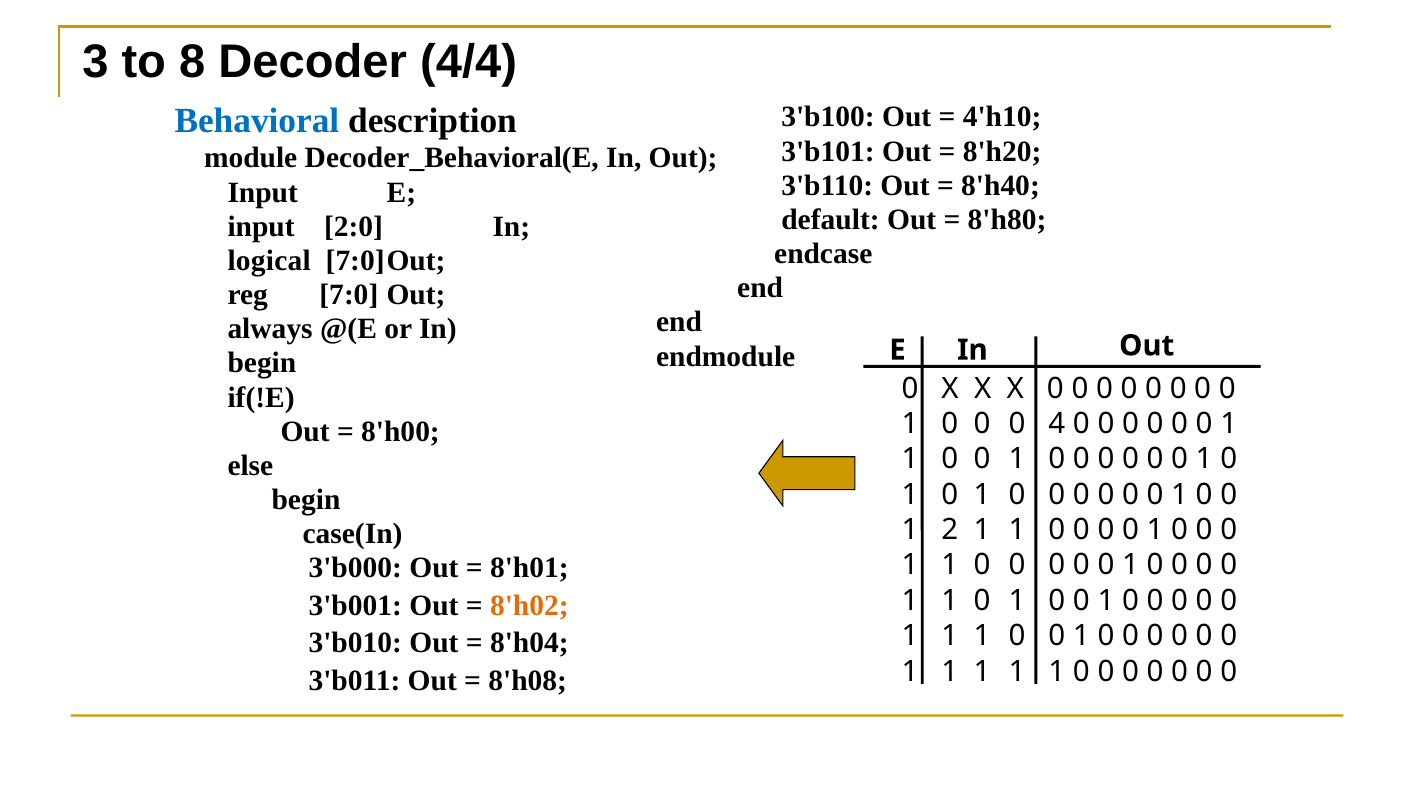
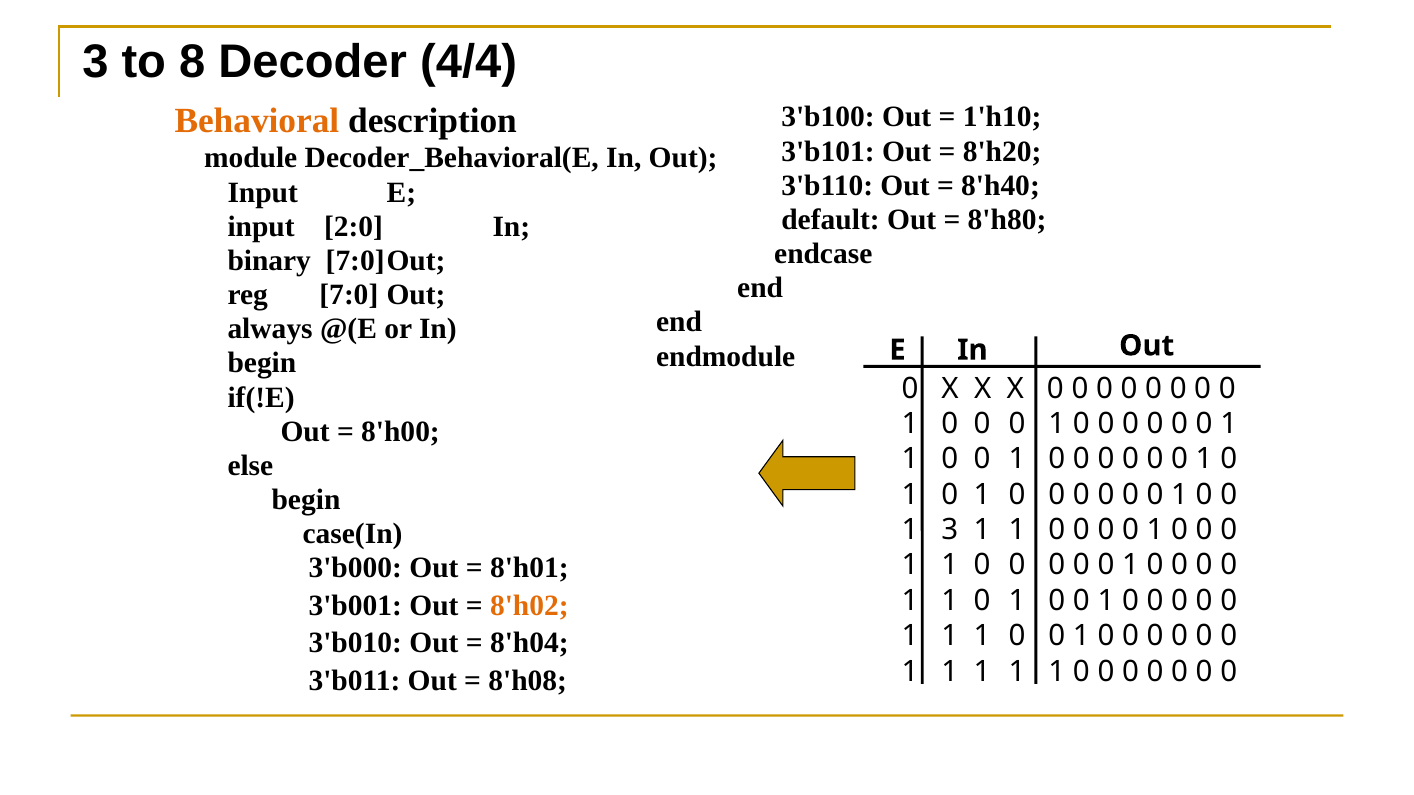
4'h10: 4'h10 -> 1'h10
Behavioral colour: blue -> orange
logical: logical -> binary
4 at (1057, 424): 4 -> 1
1 2: 2 -> 3
